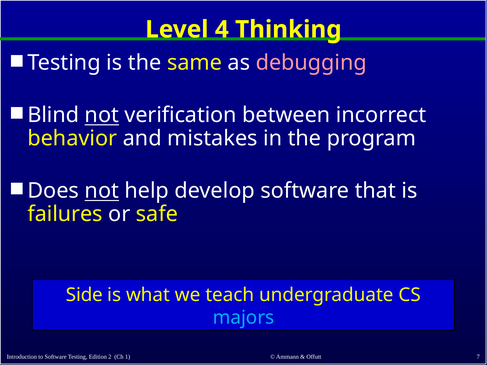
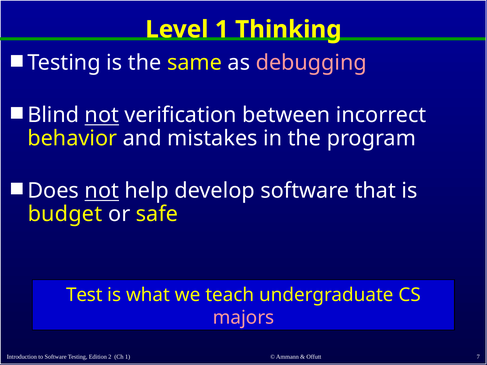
Level 4: 4 -> 1
failures: failures -> budget
Side: Side -> Test
majors colour: light blue -> pink
